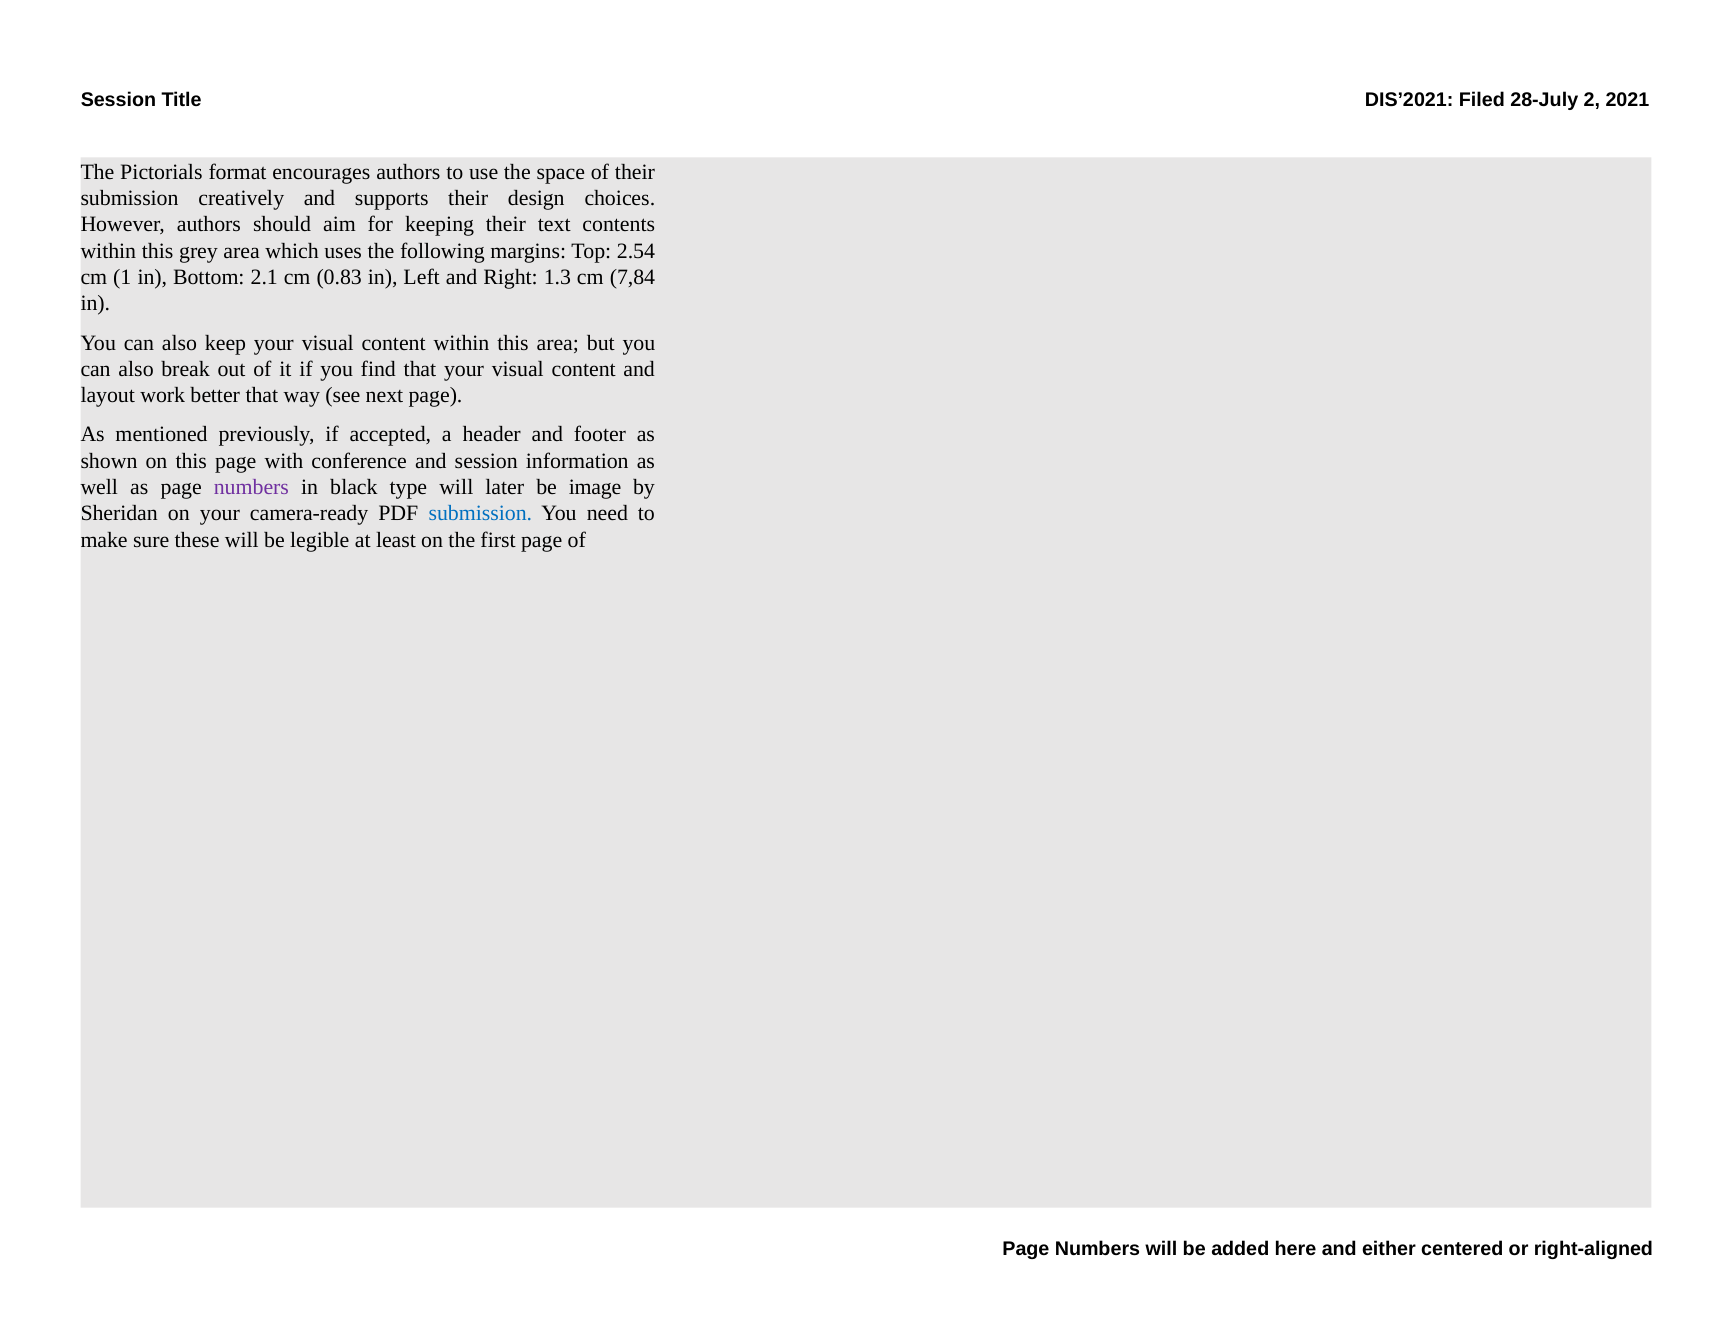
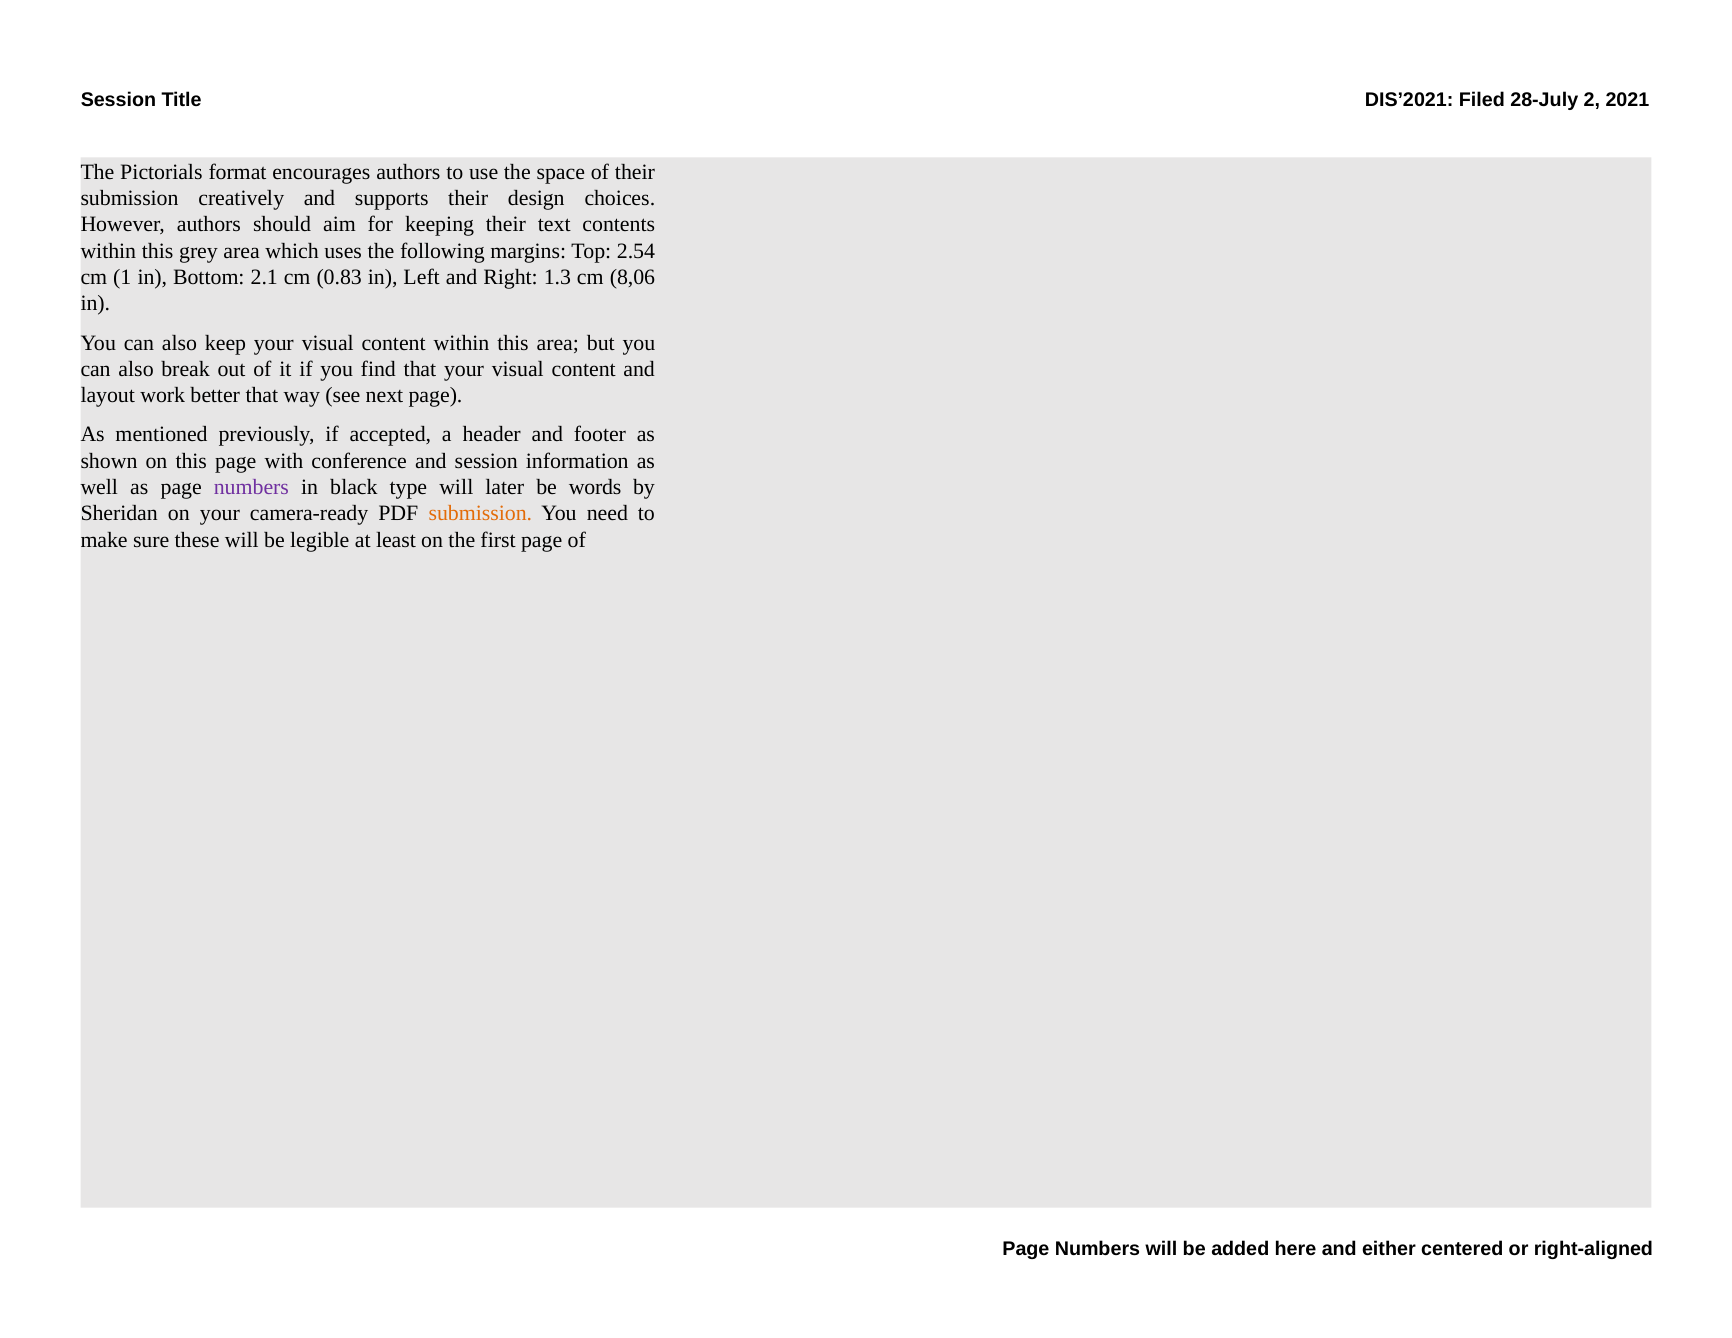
7,84: 7,84 -> 8,06
image: image -> words
submission at (480, 514) colour: blue -> orange
